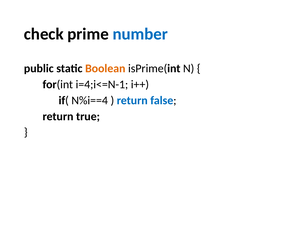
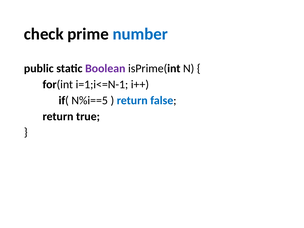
Boolean colour: orange -> purple
i=4;i<=N-1: i=4;i<=N-1 -> i=1;i<=N-1
N%i==4: N%i==4 -> N%i==5
